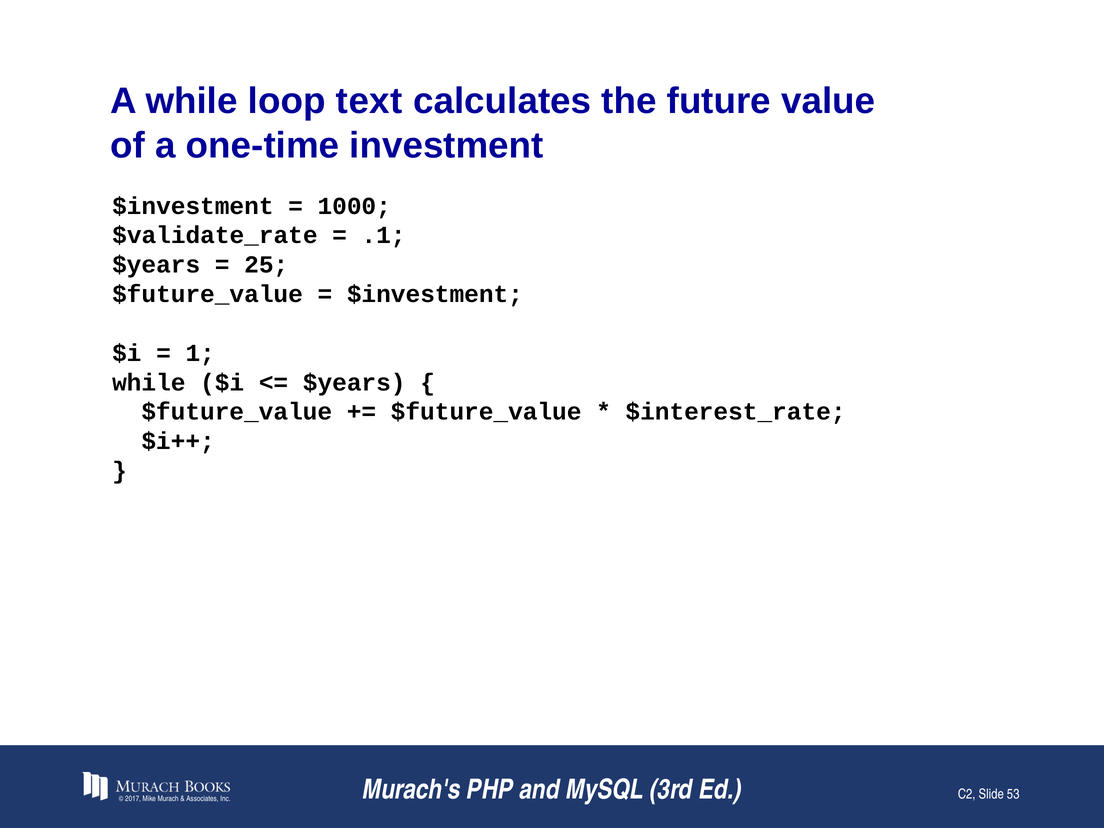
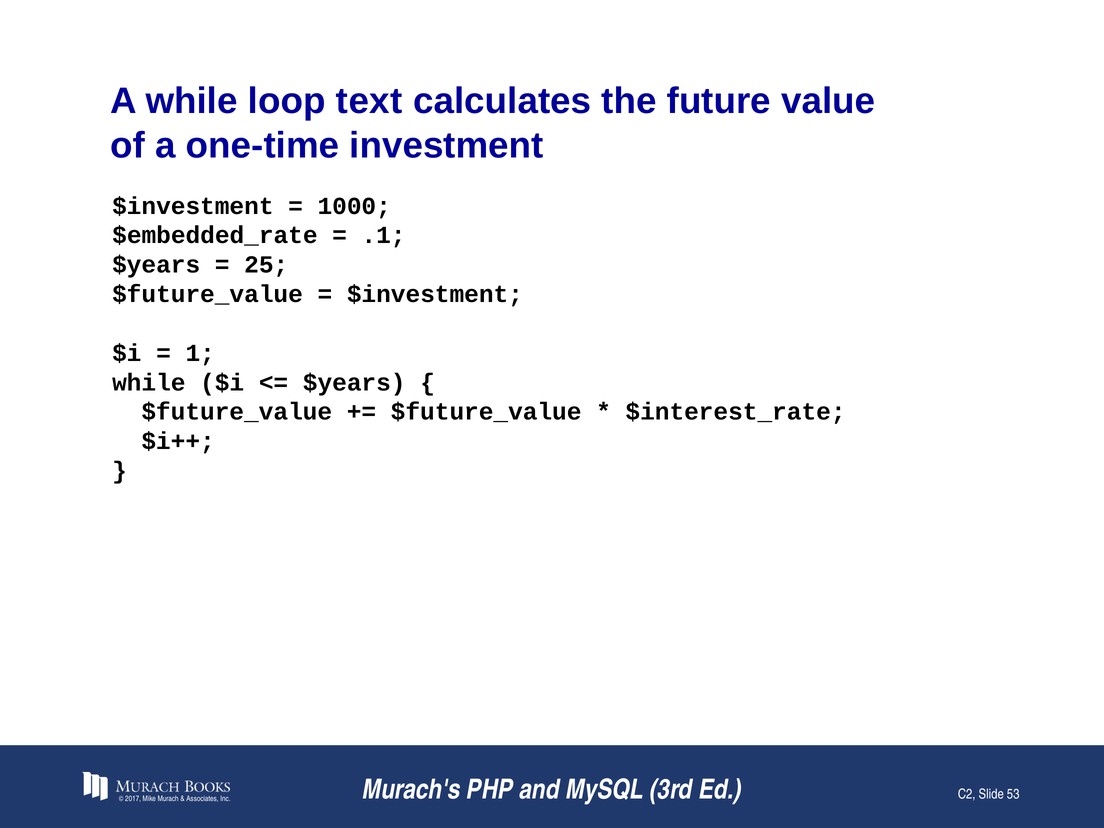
$validate_rate: $validate_rate -> $embedded_rate
